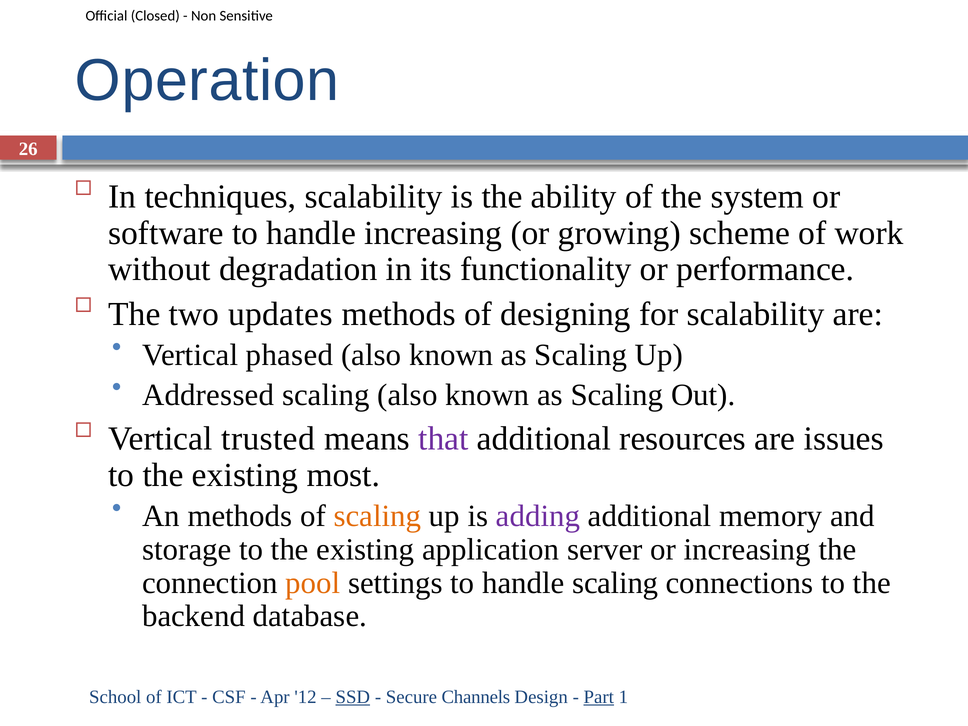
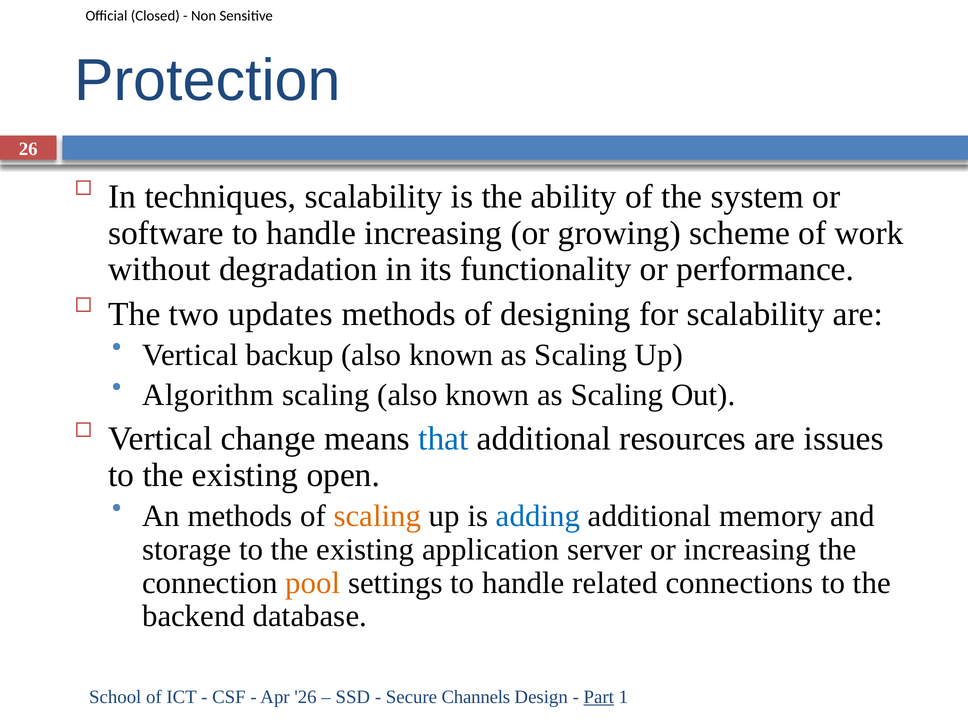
Operation: Operation -> Protection
phased: phased -> backup
Addressed: Addressed -> Algorithm
trusted: trusted -> change
that colour: purple -> blue
most: most -> open
adding colour: purple -> blue
handle scaling: scaling -> related
Apr 12: 12 -> 26
SSD underline: present -> none
